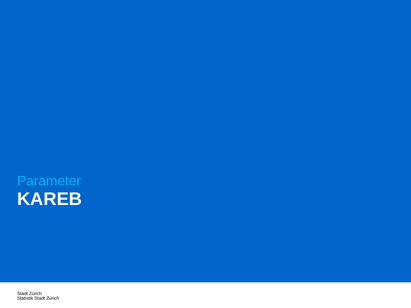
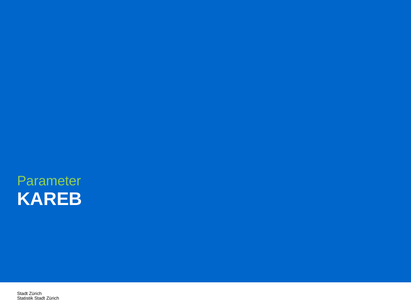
Parameter colour: light blue -> light green
